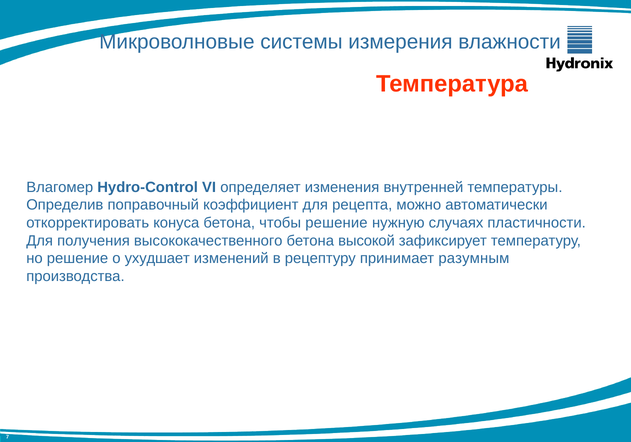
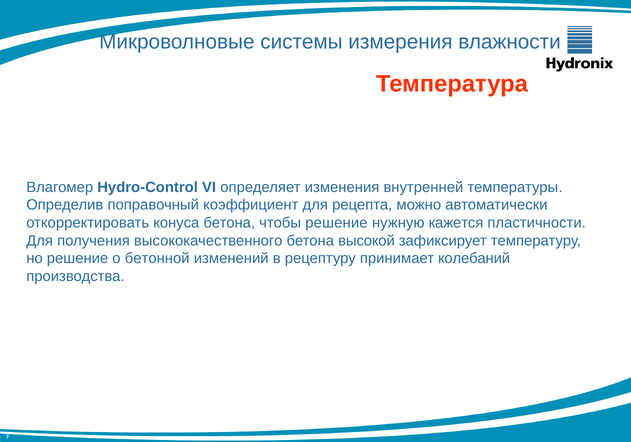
случаях: случаях -> кажется
ухудшает: ухудшает -> бетонной
разумным: разумным -> колебаний
